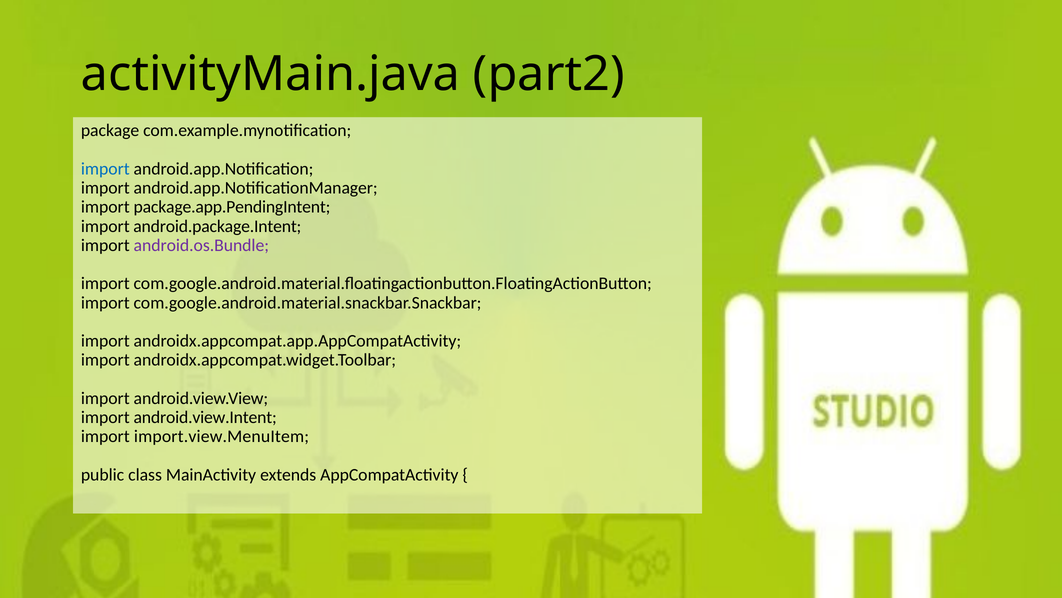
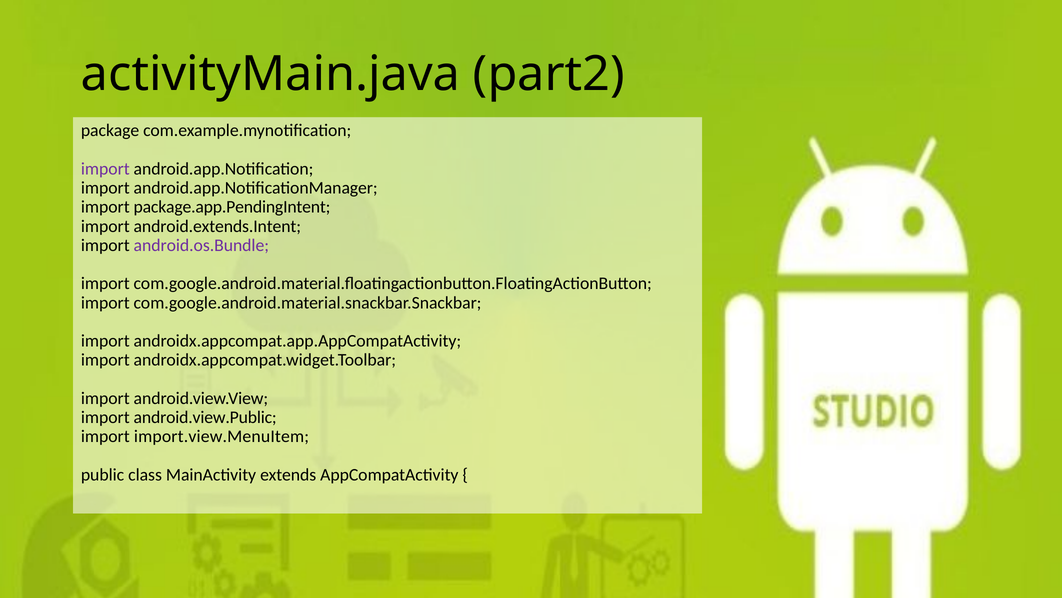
import at (105, 169) colour: blue -> purple
android.package.Intent: android.package.Intent -> android.extends.Intent
android.view.Intent: android.view.Intent -> android.view.Public
